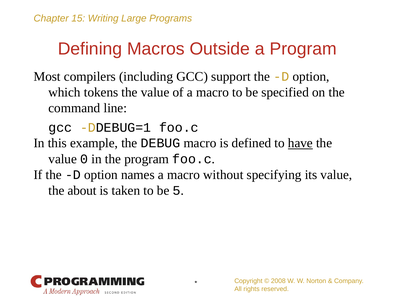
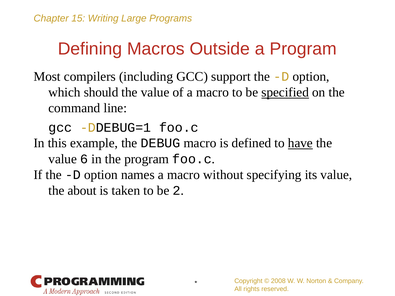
tokens: tokens -> should
specified underline: none -> present
0: 0 -> 6
5: 5 -> 2
